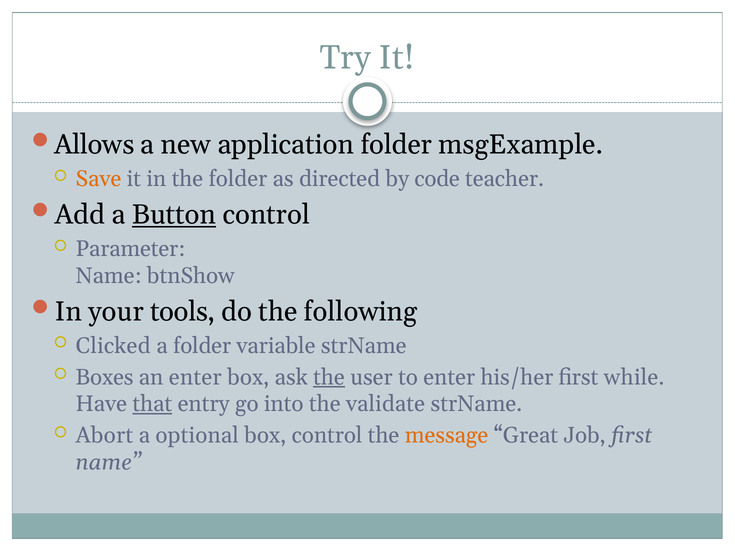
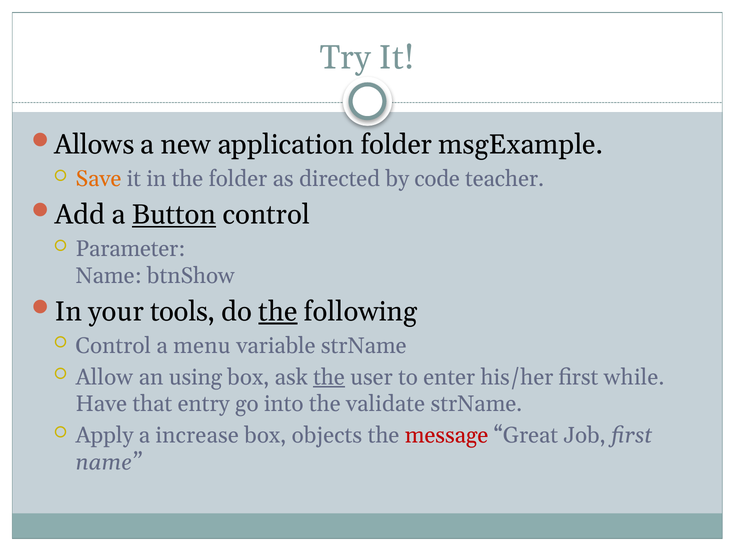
the at (278, 312) underline: none -> present
Clicked at (113, 346): Clicked -> Control
a folder: folder -> menu
Boxes: Boxes -> Allow
an enter: enter -> using
that underline: present -> none
Abort: Abort -> Apply
optional: optional -> increase
box control: control -> objects
message colour: orange -> red
